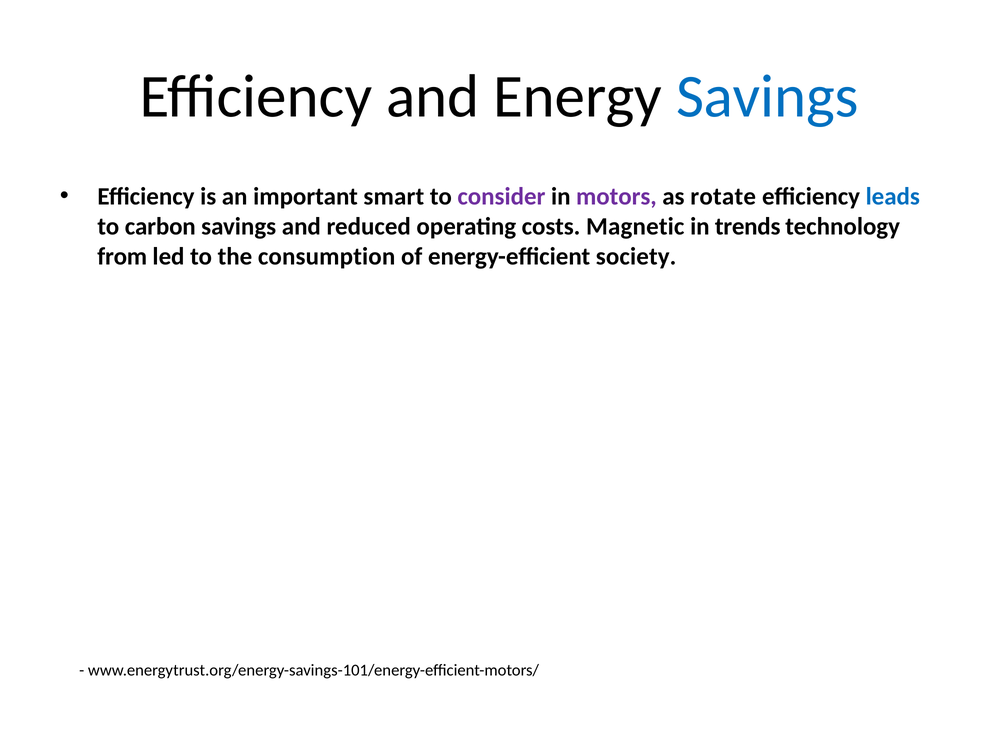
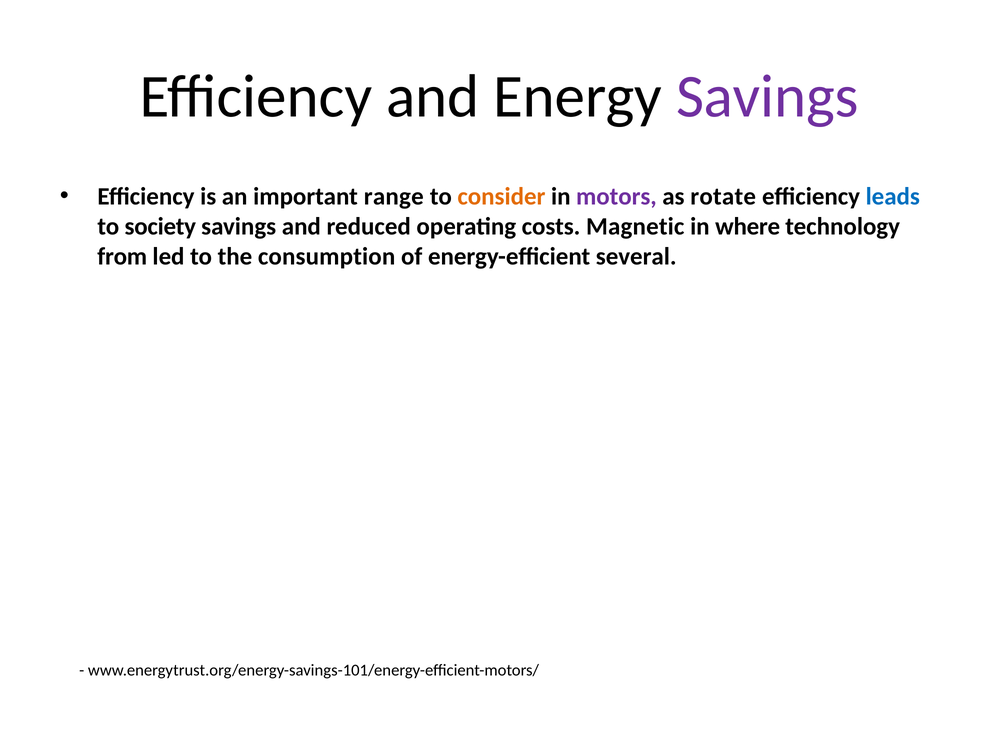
Savings at (767, 97) colour: blue -> purple
smart: smart -> range
consider colour: purple -> orange
carbon: carbon -> society
trends: trends -> where
society: society -> several
